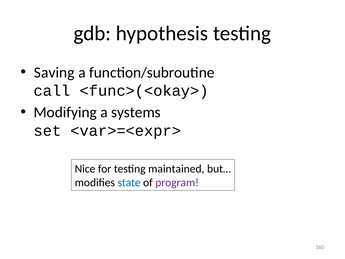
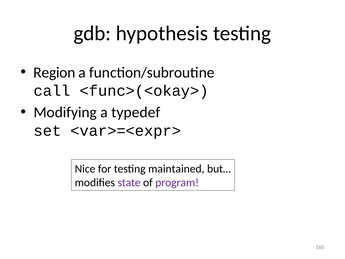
Saving: Saving -> Region
systems: systems -> typedef
state colour: blue -> purple
